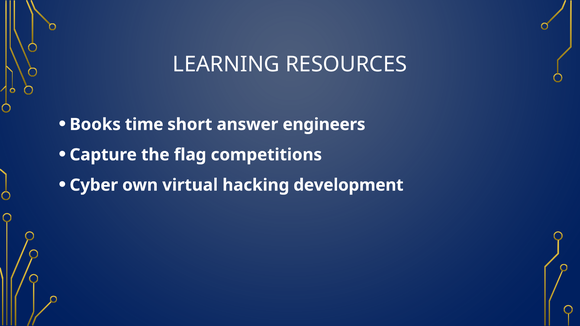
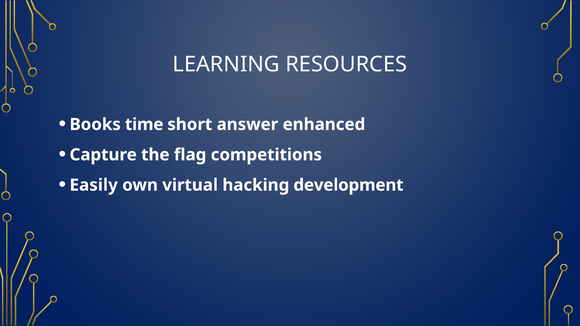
engineers: engineers -> enhanced
Cyber: Cyber -> Easily
